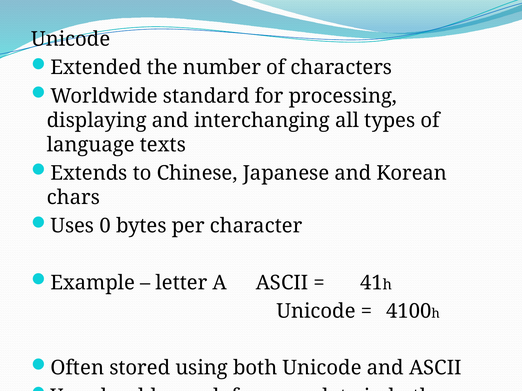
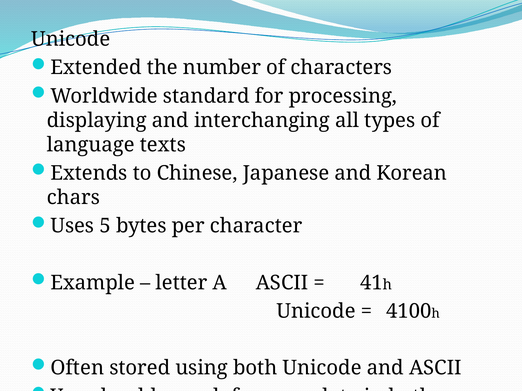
0: 0 -> 5
